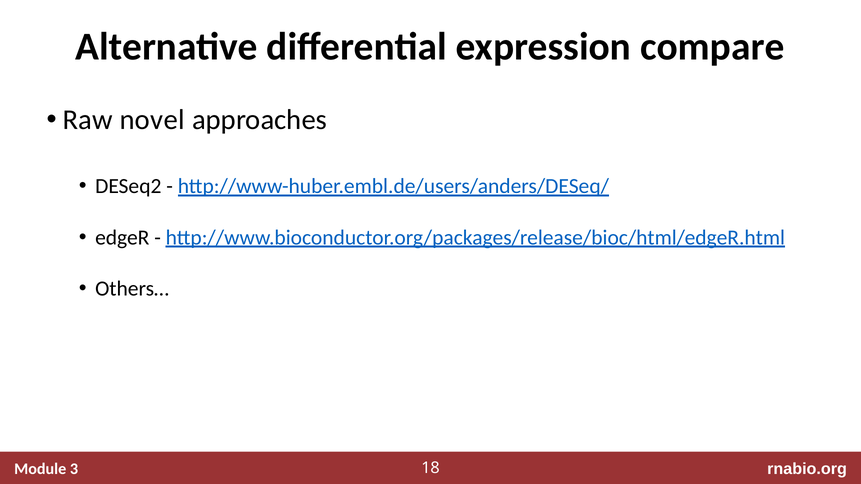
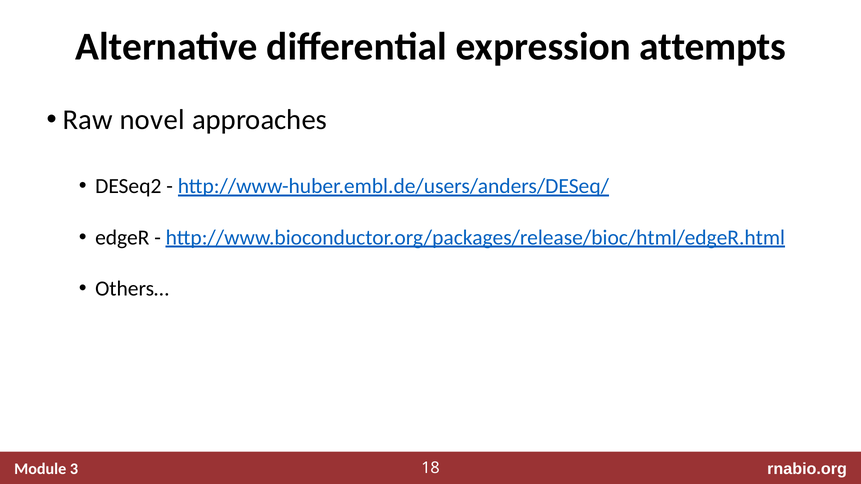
compare: compare -> attempts
